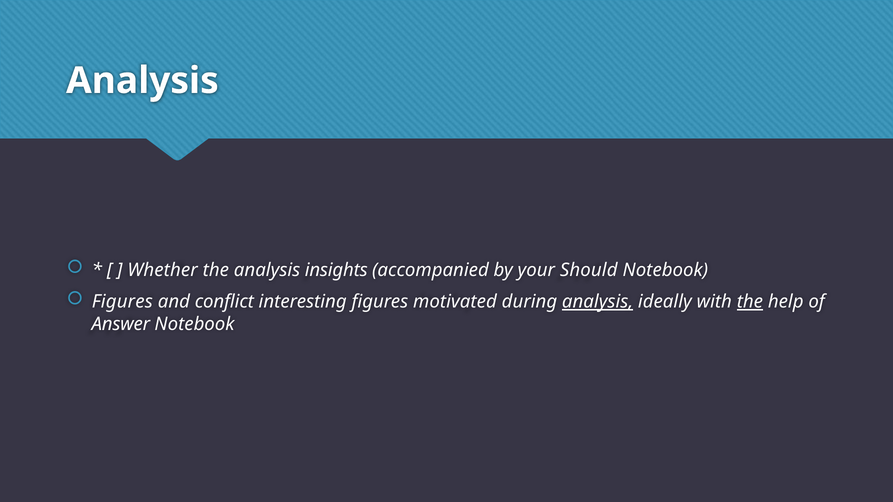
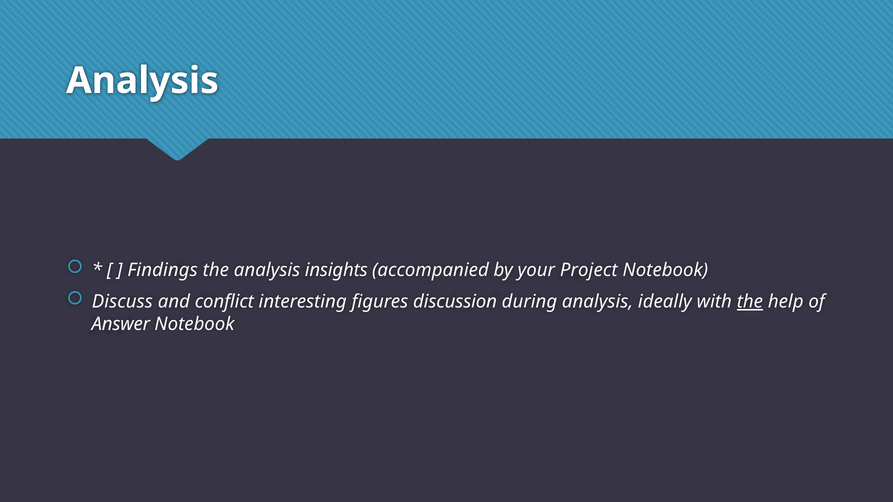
Whether: Whether -> Findings
Should: Should -> Project
Figures at (122, 302): Figures -> Discuss
motivated: motivated -> discussion
analysis at (598, 302) underline: present -> none
